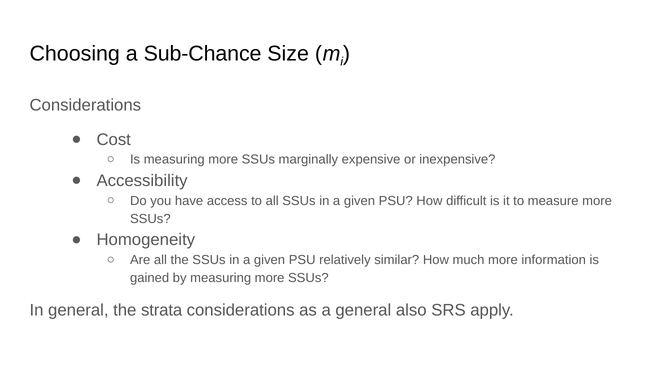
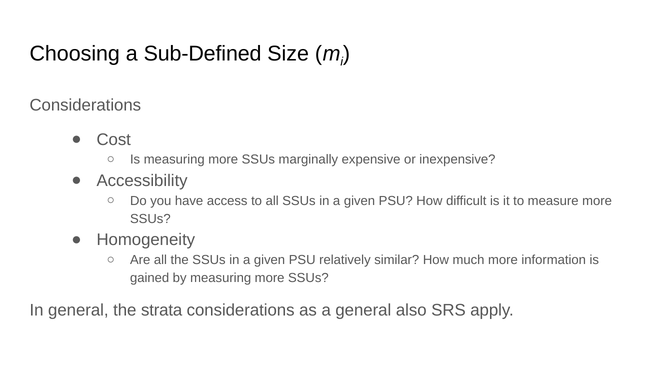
Sub-Chance: Sub-Chance -> Sub-Defined
